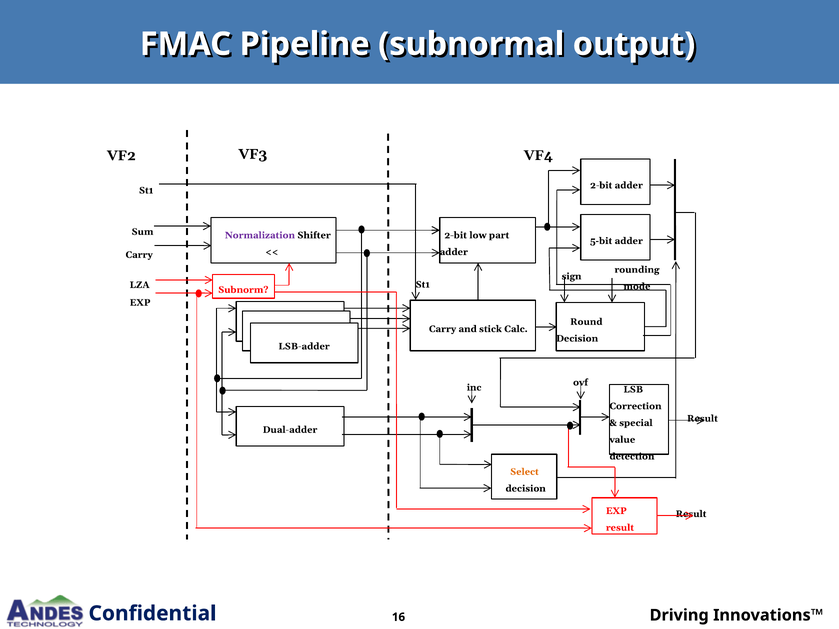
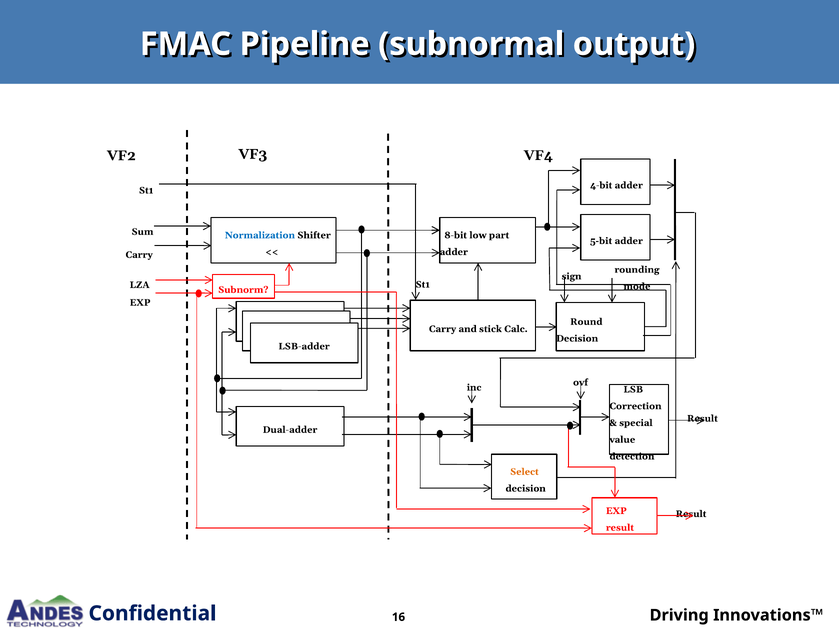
2-bit at (601, 185): 2-bit -> 4-bit
Normalization colour: purple -> blue
2-bit at (456, 235): 2-bit -> 8-bit
